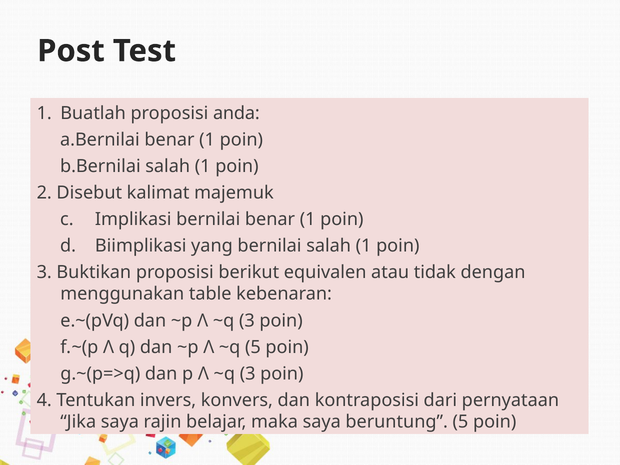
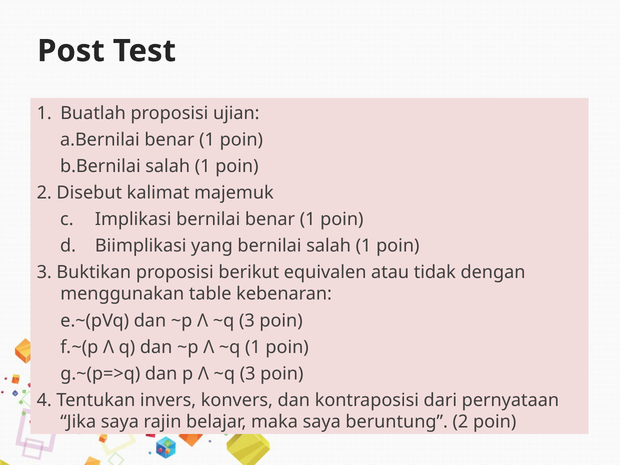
anda: anda -> ujian
~q 5: 5 -> 1
beruntung 5: 5 -> 2
